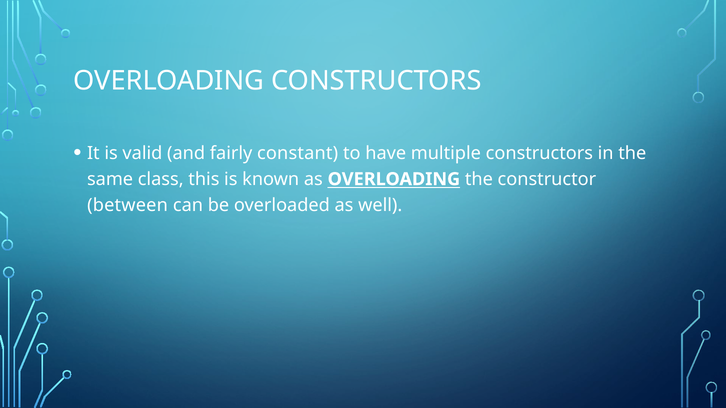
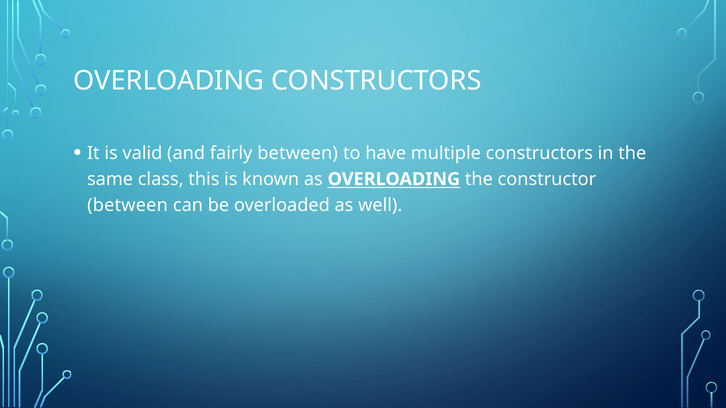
fairly constant: constant -> between
